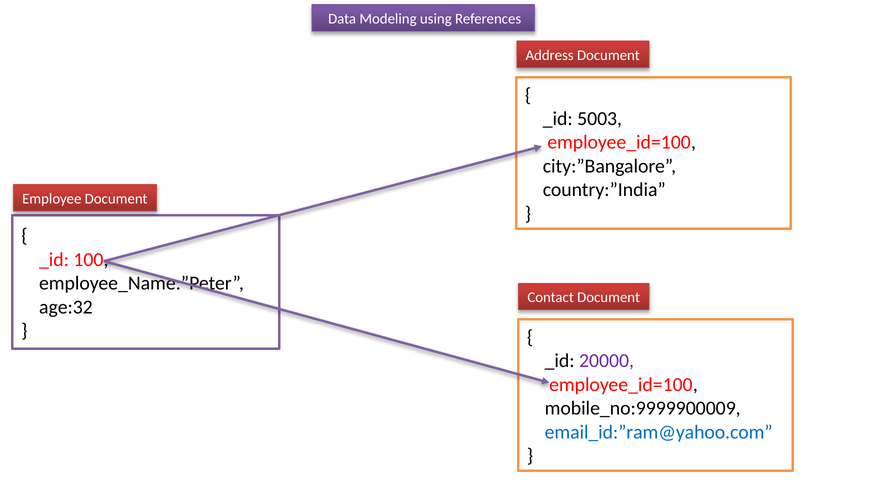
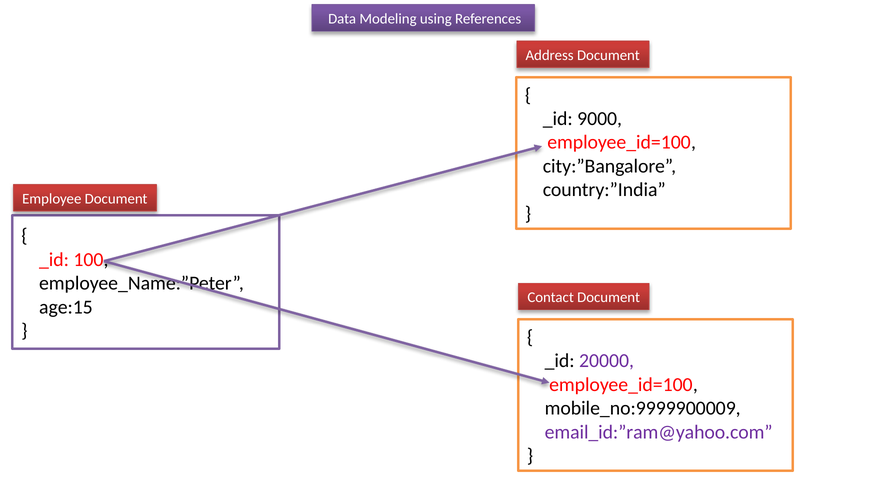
5003: 5003 -> 9000
age:32: age:32 -> age:15
email_id:”ram@yahoo.com colour: blue -> purple
